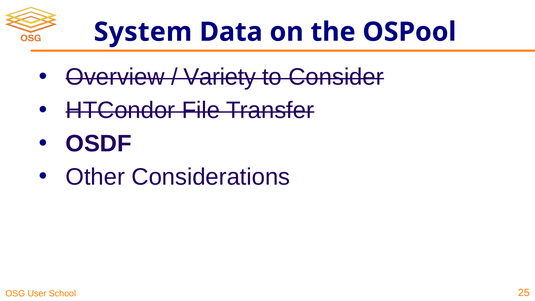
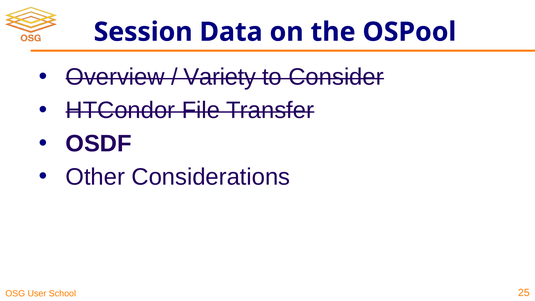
System: System -> Session
